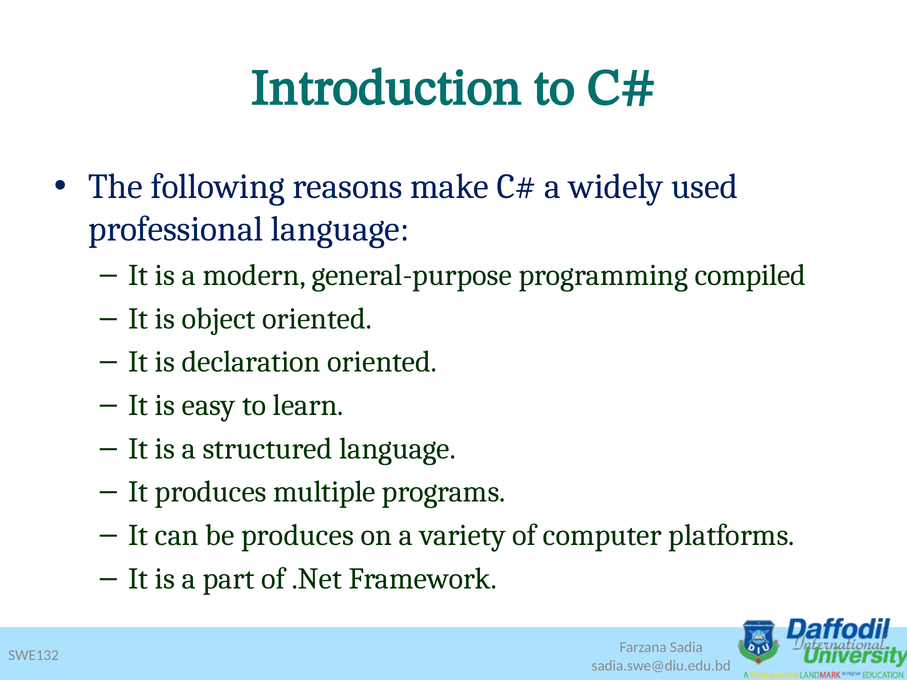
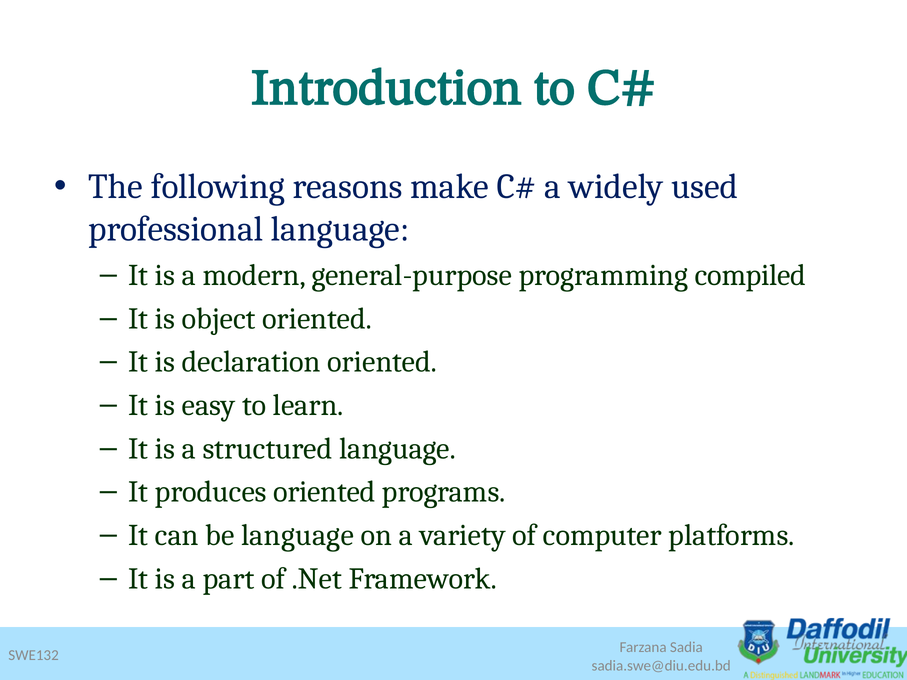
produces multiple: multiple -> oriented
be produces: produces -> language
